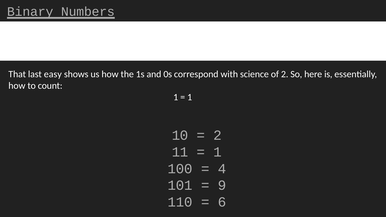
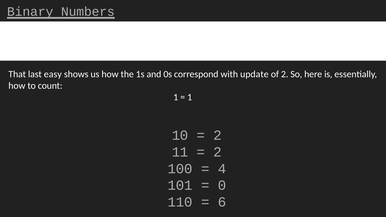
science: science -> update
1 at (217, 152): 1 -> 2
9: 9 -> 0
